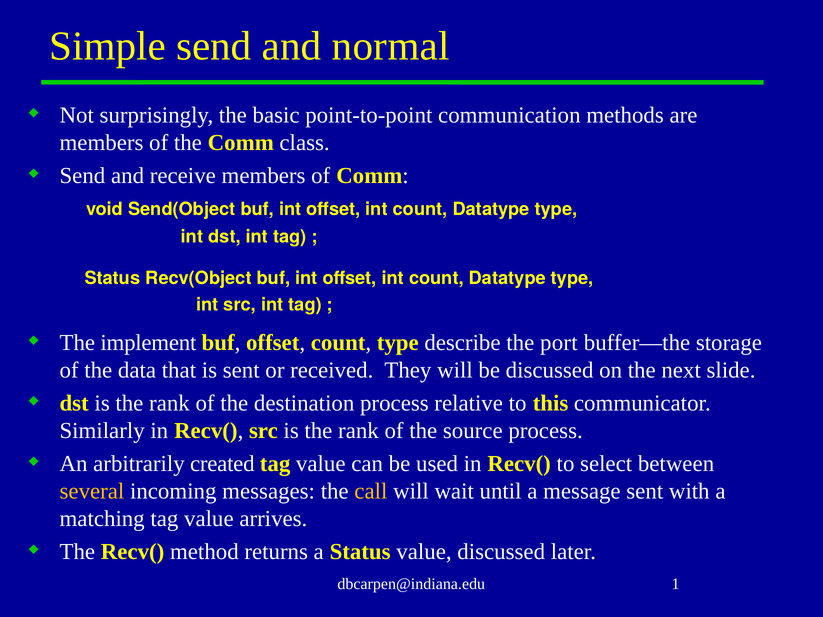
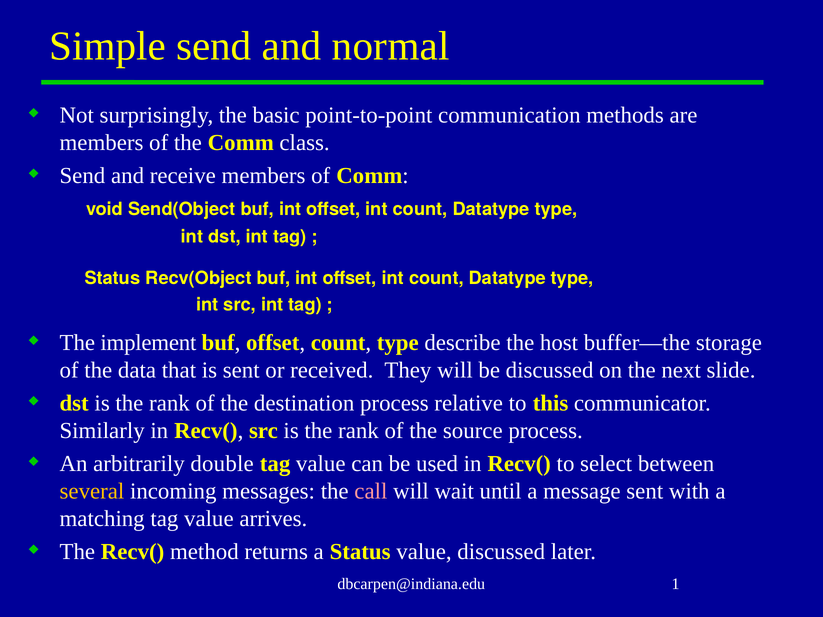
port: port -> host
created: created -> double
call colour: yellow -> pink
